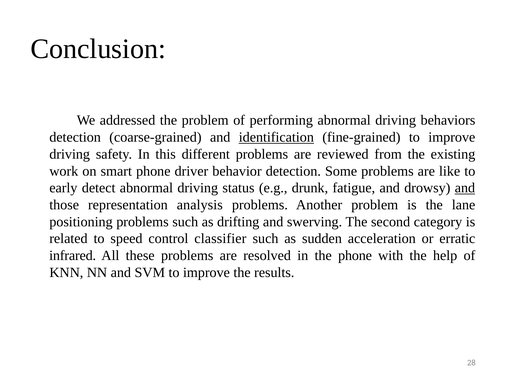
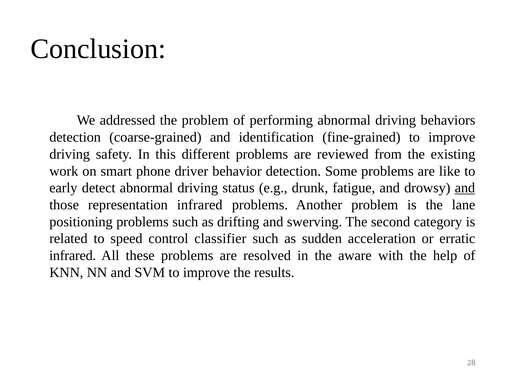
identification underline: present -> none
representation analysis: analysis -> infrared
the phone: phone -> aware
